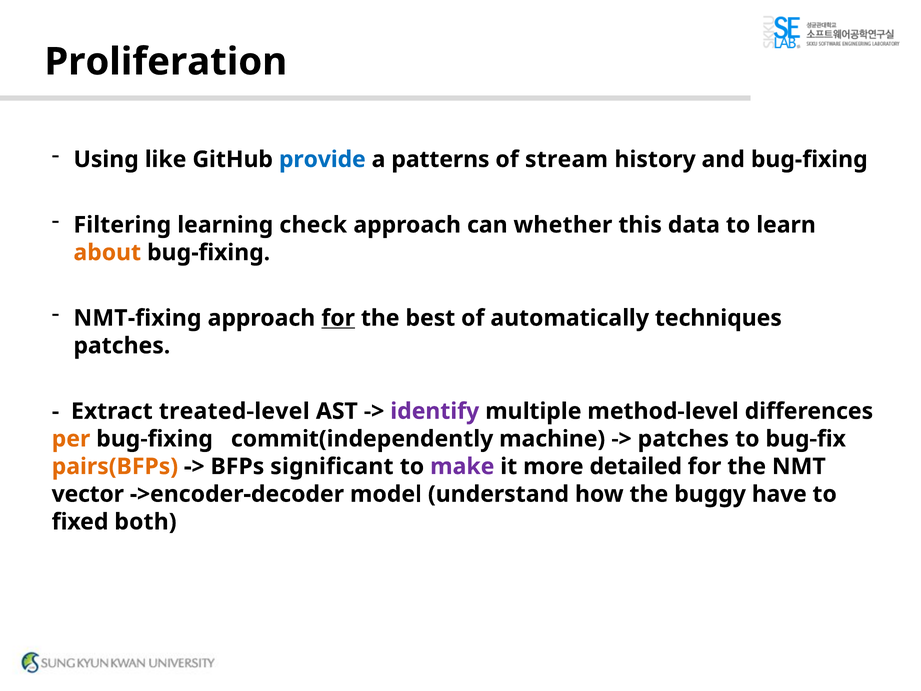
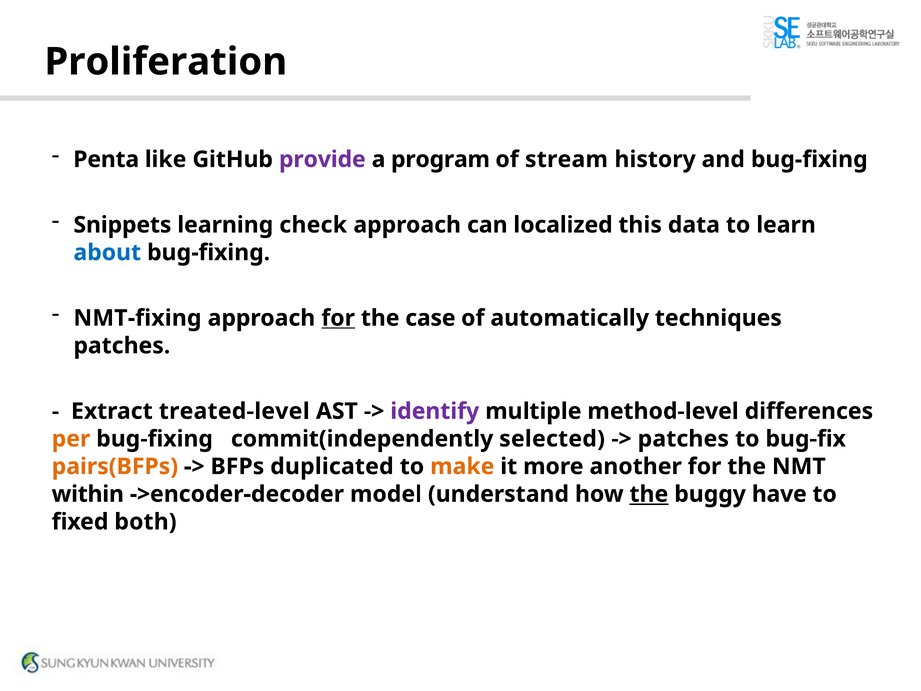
Using: Using -> Penta
provide colour: blue -> purple
patterns: patterns -> program
Filtering: Filtering -> Snippets
whether: whether -> localized
about colour: orange -> blue
best: best -> case
machine: machine -> selected
significant: significant -> duplicated
make colour: purple -> orange
detailed: detailed -> another
vector: vector -> within
the at (649, 494) underline: none -> present
